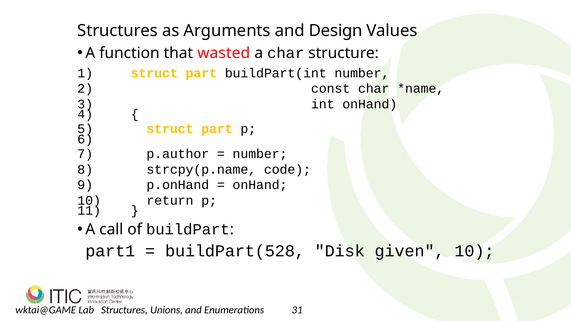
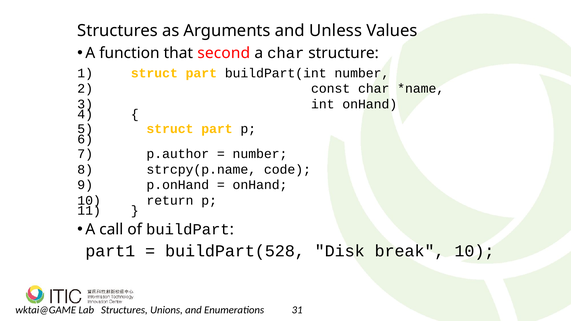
Design: Design -> Unless
wasted: wasted -> second
given: given -> break
